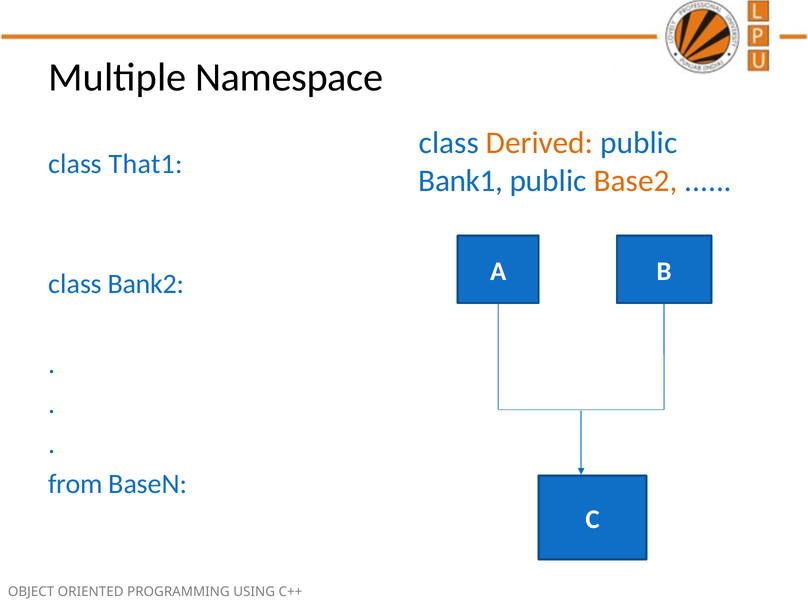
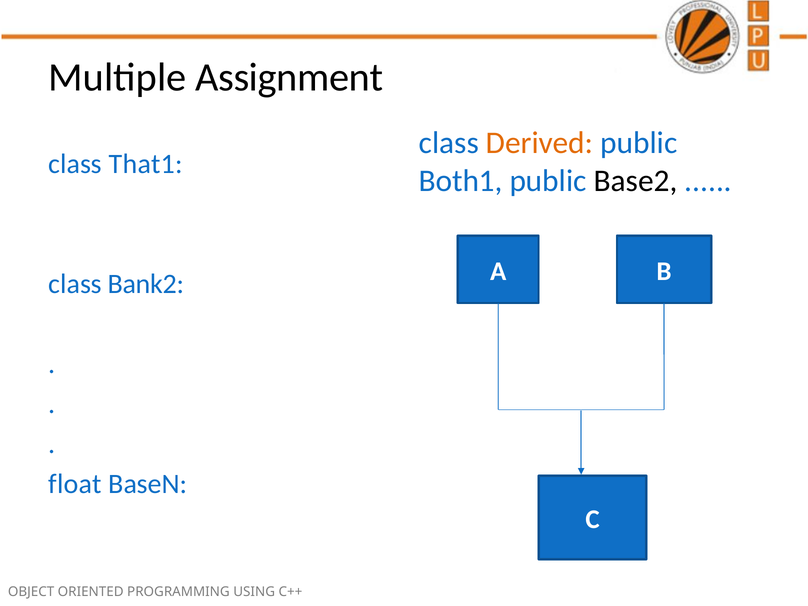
Namespace: Namespace -> Assignment
Bank1: Bank1 -> Both1
Base2 colour: orange -> black
from: from -> float
